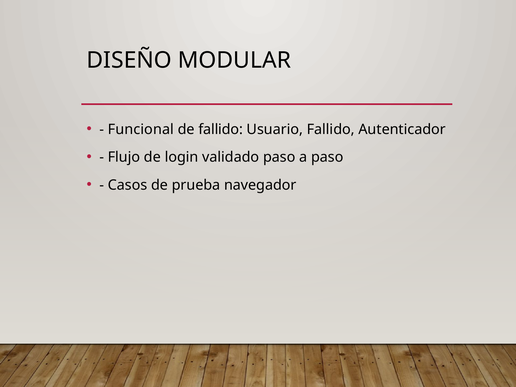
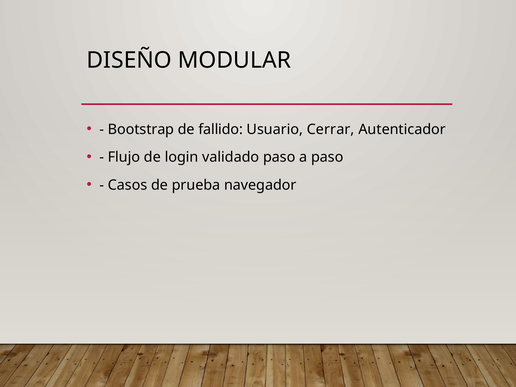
Funcional: Funcional -> Bootstrap
Usuario Fallido: Fallido -> Cerrar
